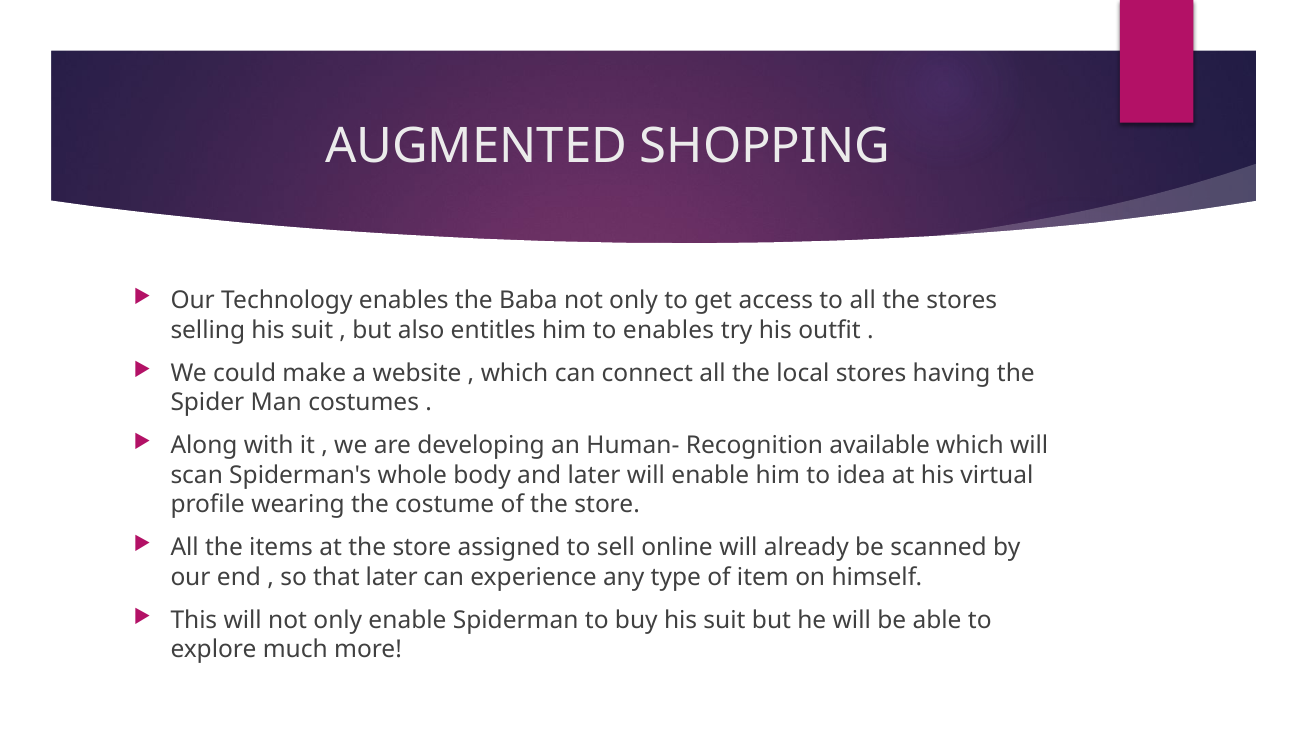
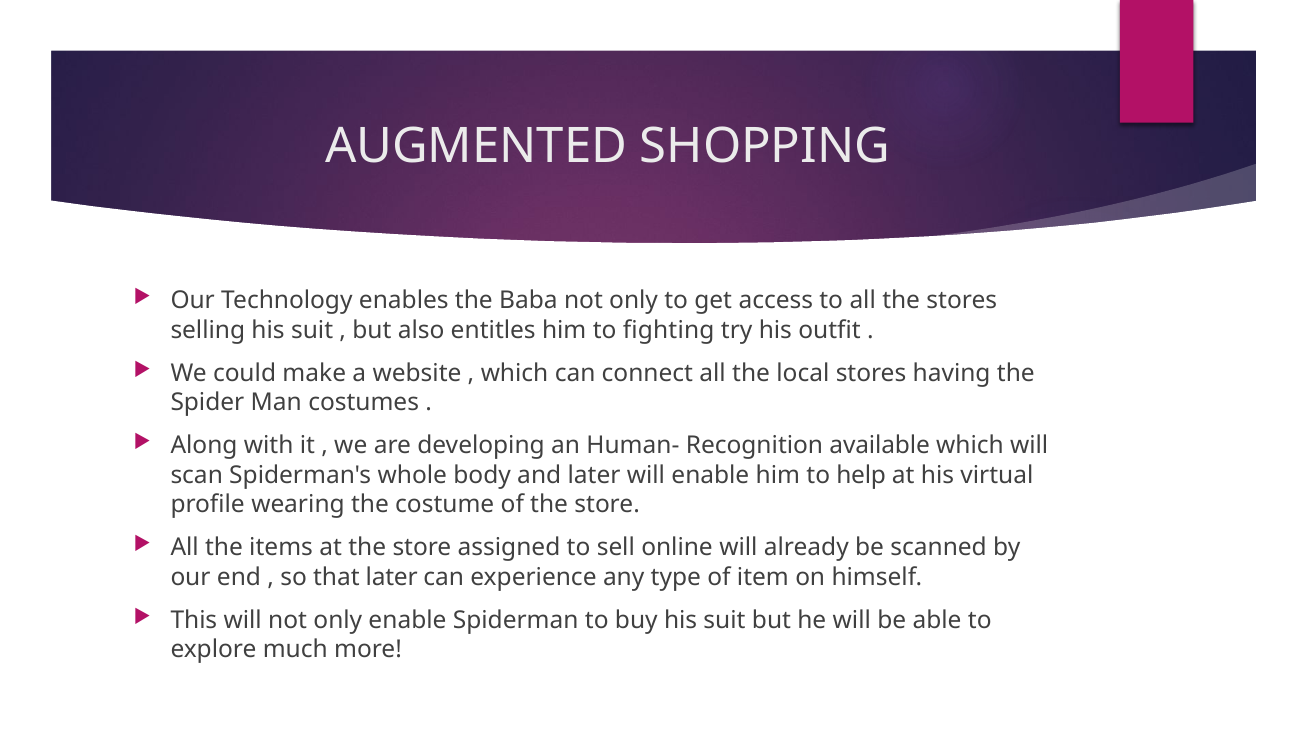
to enables: enables -> fighting
idea: idea -> help
